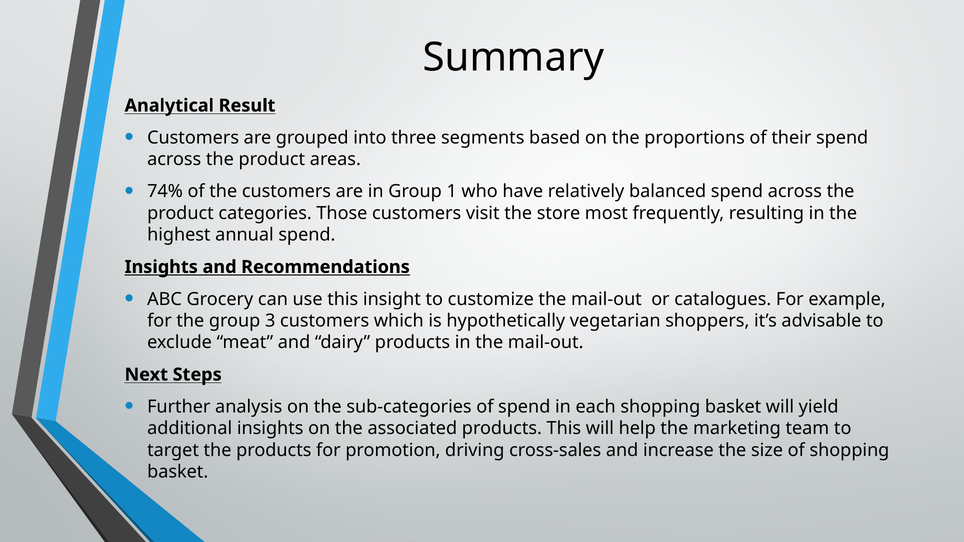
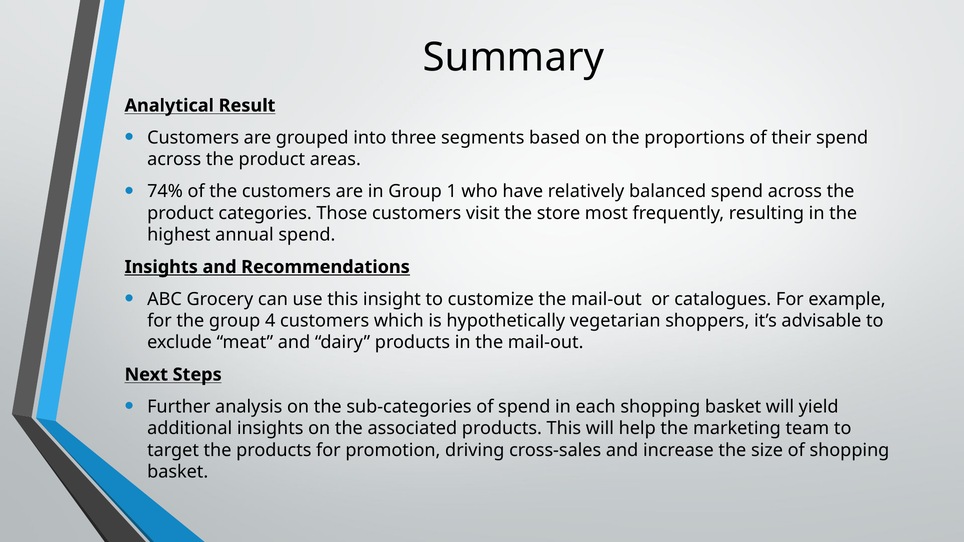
3: 3 -> 4
